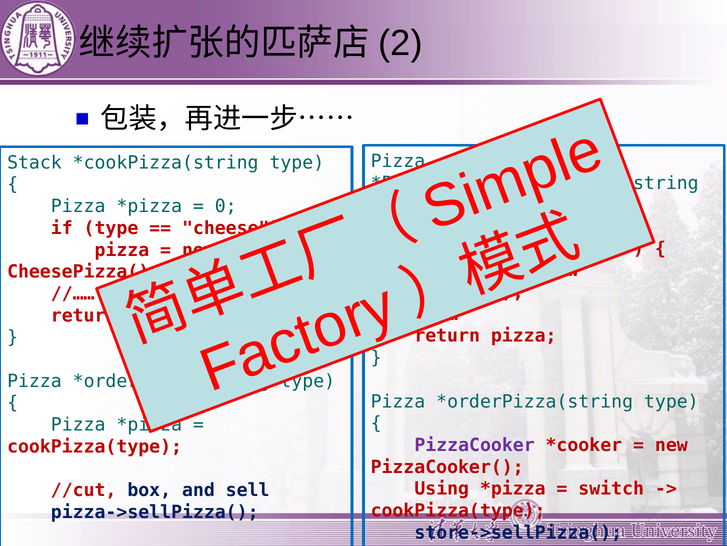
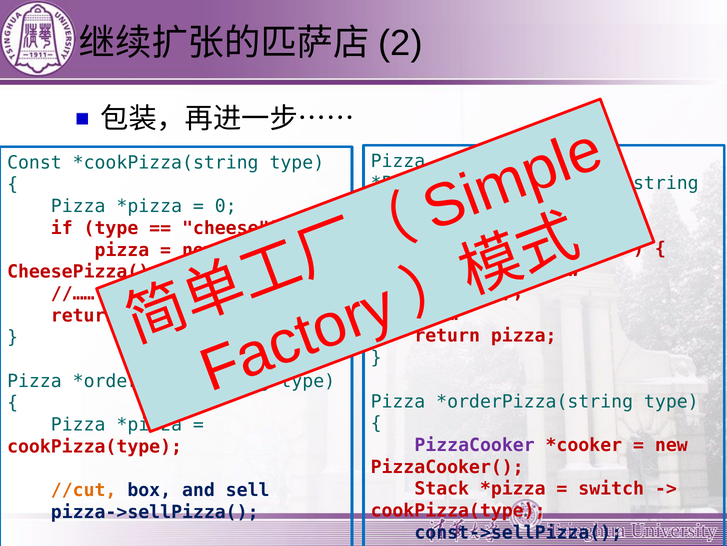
Stack: Stack -> Const
Using: Using -> Stack
//cut colour: red -> orange
store->sellPizza(: store->sellPizza( -> const->sellPizza(
